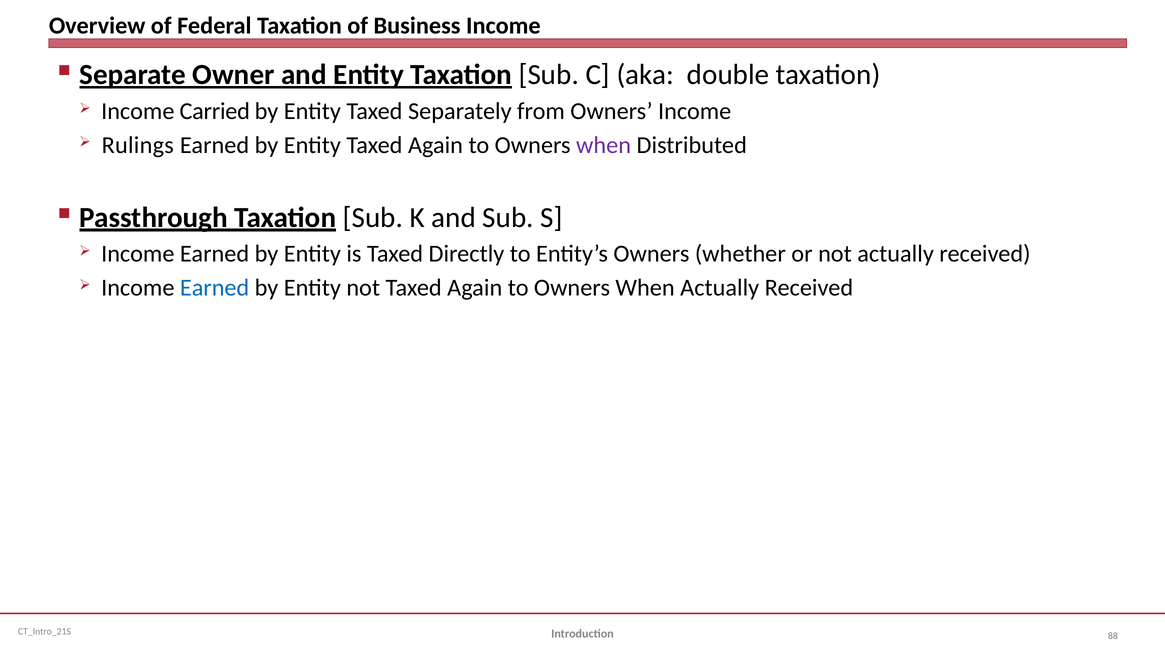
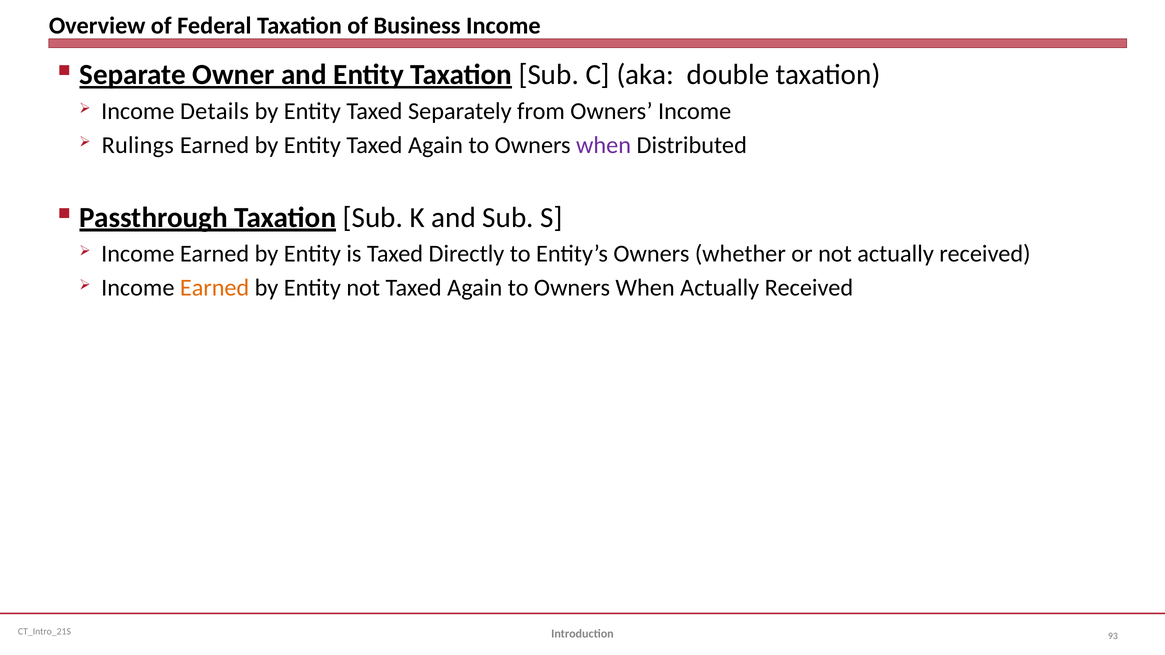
Carried: Carried -> Details
Earned at (215, 288) colour: blue -> orange
88: 88 -> 93
